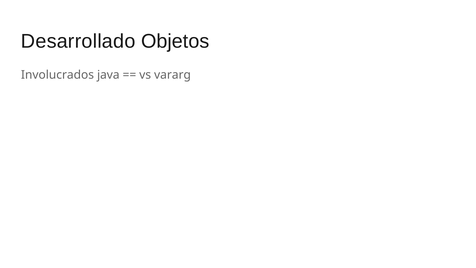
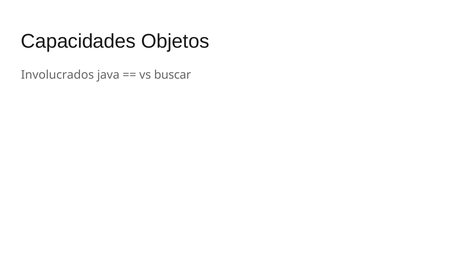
Desarrollado: Desarrollado -> Capacidades
vararg: vararg -> buscar
